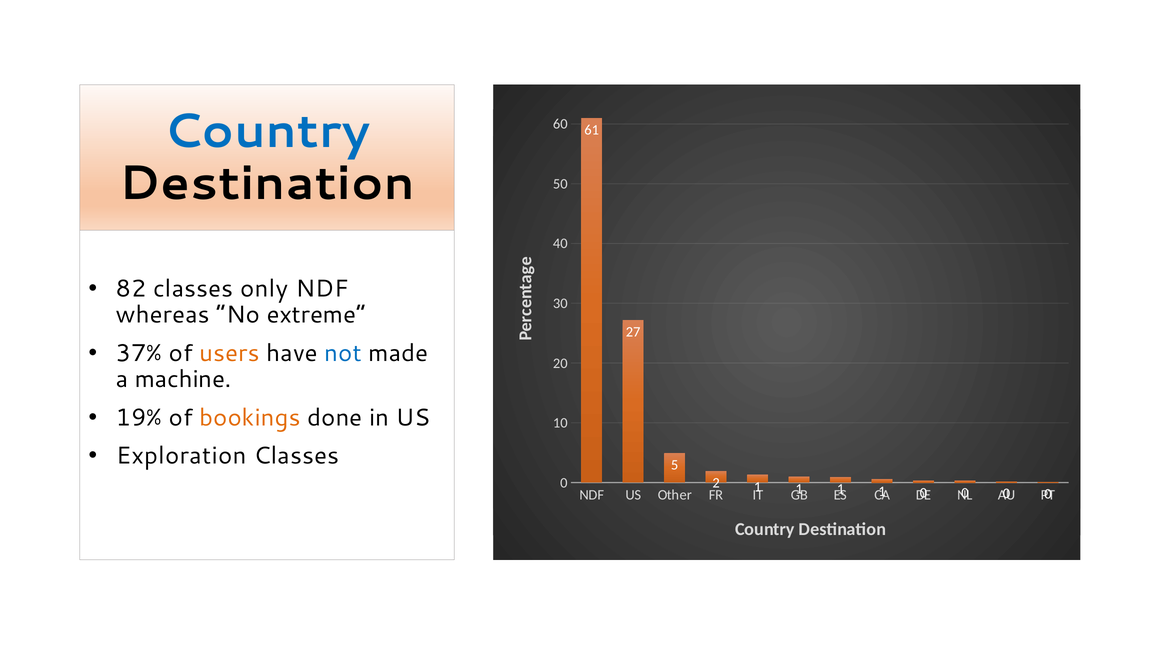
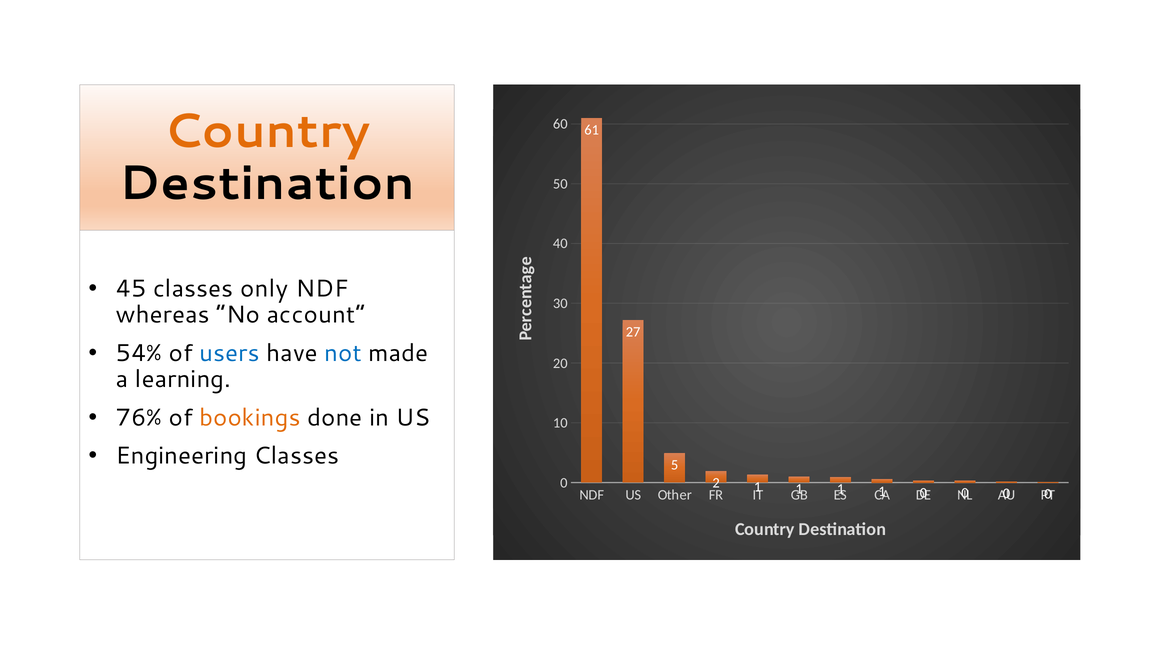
Country at (267, 131) colour: blue -> orange
82: 82 -> 45
extreme: extreme -> account
37%: 37% -> 54%
users colour: orange -> blue
machine: machine -> learning
19%: 19% -> 76%
Exploration: Exploration -> Engineering
